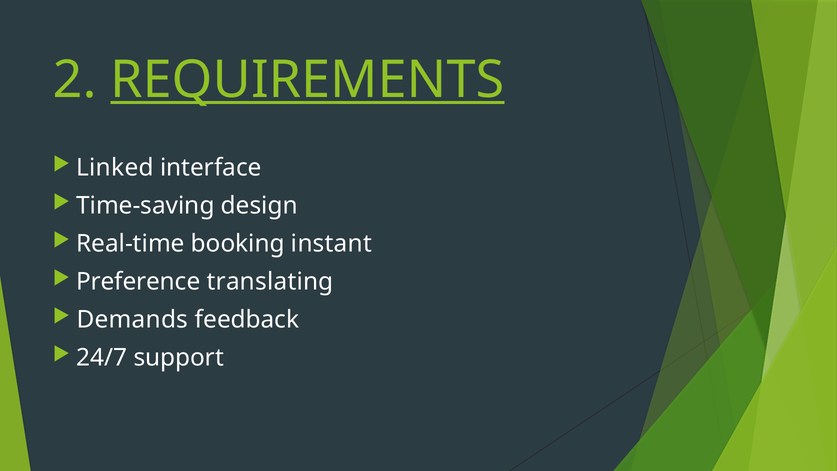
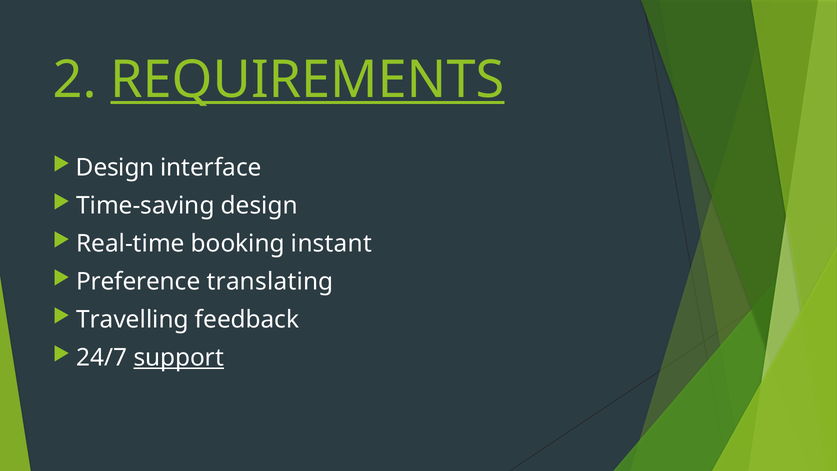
Linked at (115, 168): Linked -> Design
Demands: Demands -> Travelling
support underline: none -> present
